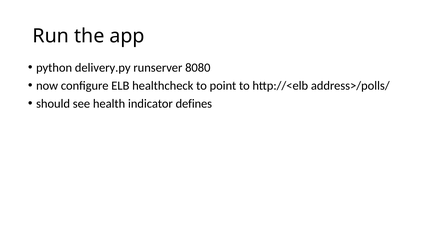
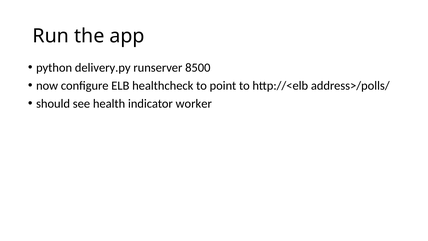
8080: 8080 -> 8500
defines: defines -> worker
